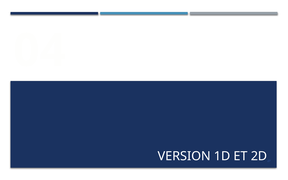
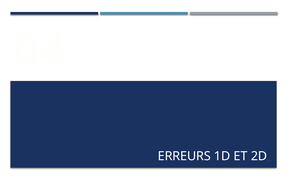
VERSION: VERSION -> ERREURS
